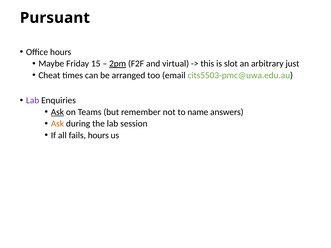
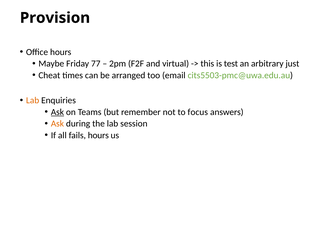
Pursuant: Pursuant -> Provision
15: 15 -> 77
2pm underline: present -> none
slot: slot -> test
Lab at (33, 100) colour: purple -> orange
name: name -> focus
